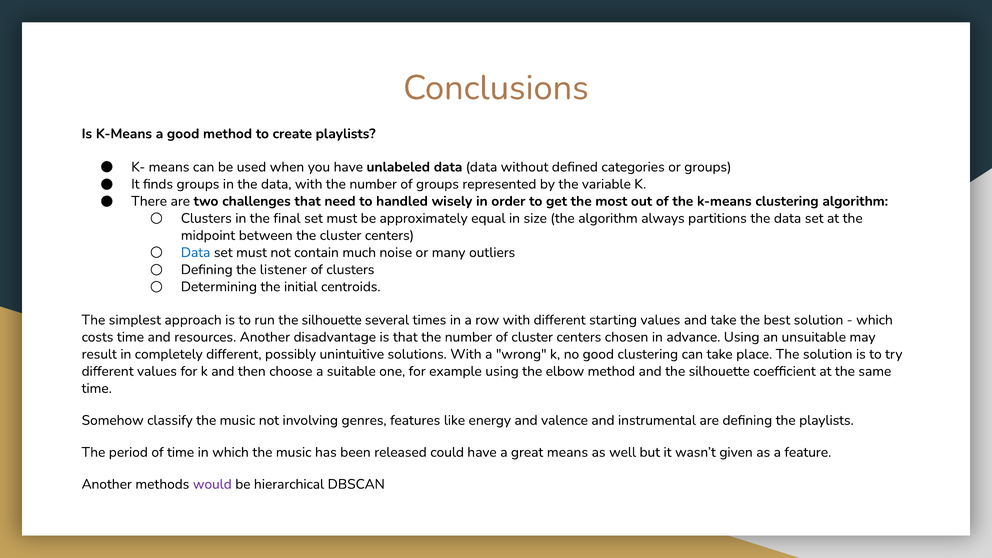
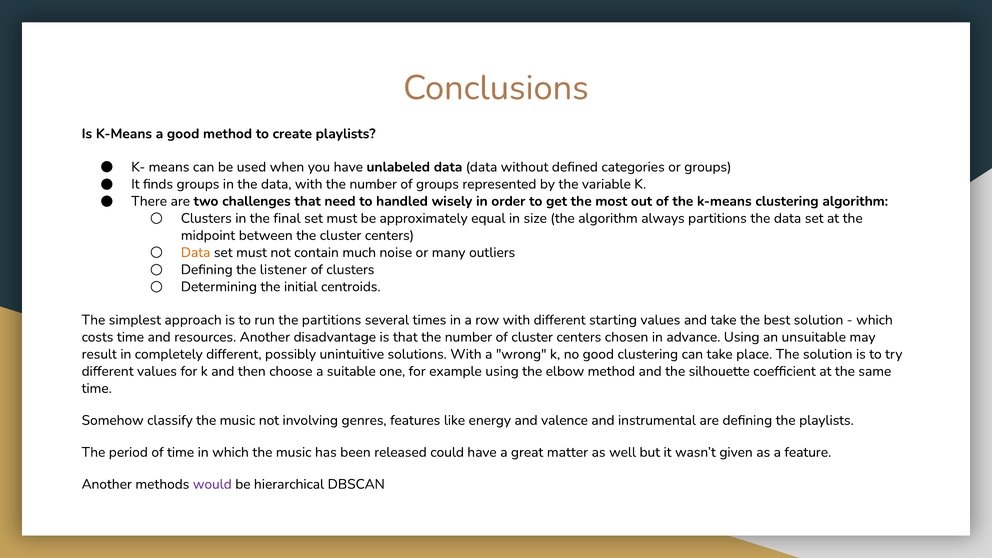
Data at (196, 252) colour: blue -> orange
run the silhouette: silhouette -> partitions
great means: means -> matter
